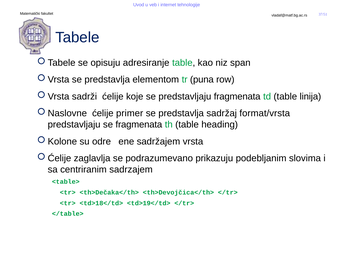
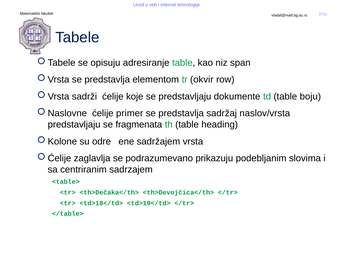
puna: puna -> okvir
predstavljaju fragmenata: fragmenata -> dokumente
linija: linija -> boju
format/vrsta: format/vrsta -> naslov/vrsta
